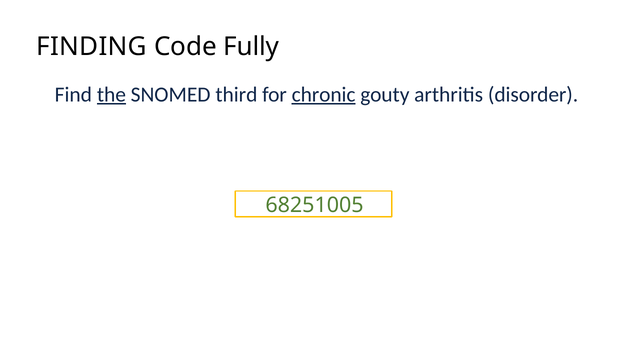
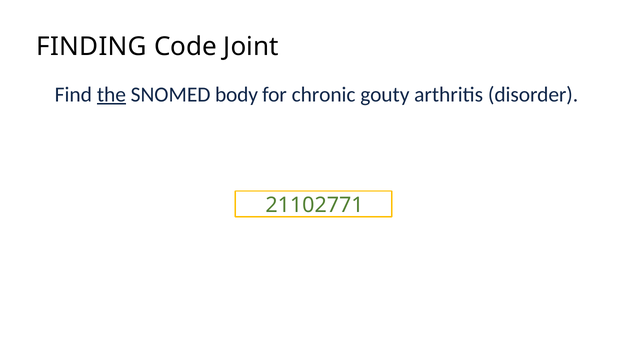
Fully: Fully -> Joint
third: third -> body
chronic underline: present -> none
68251005: 68251005 -> 21102771
